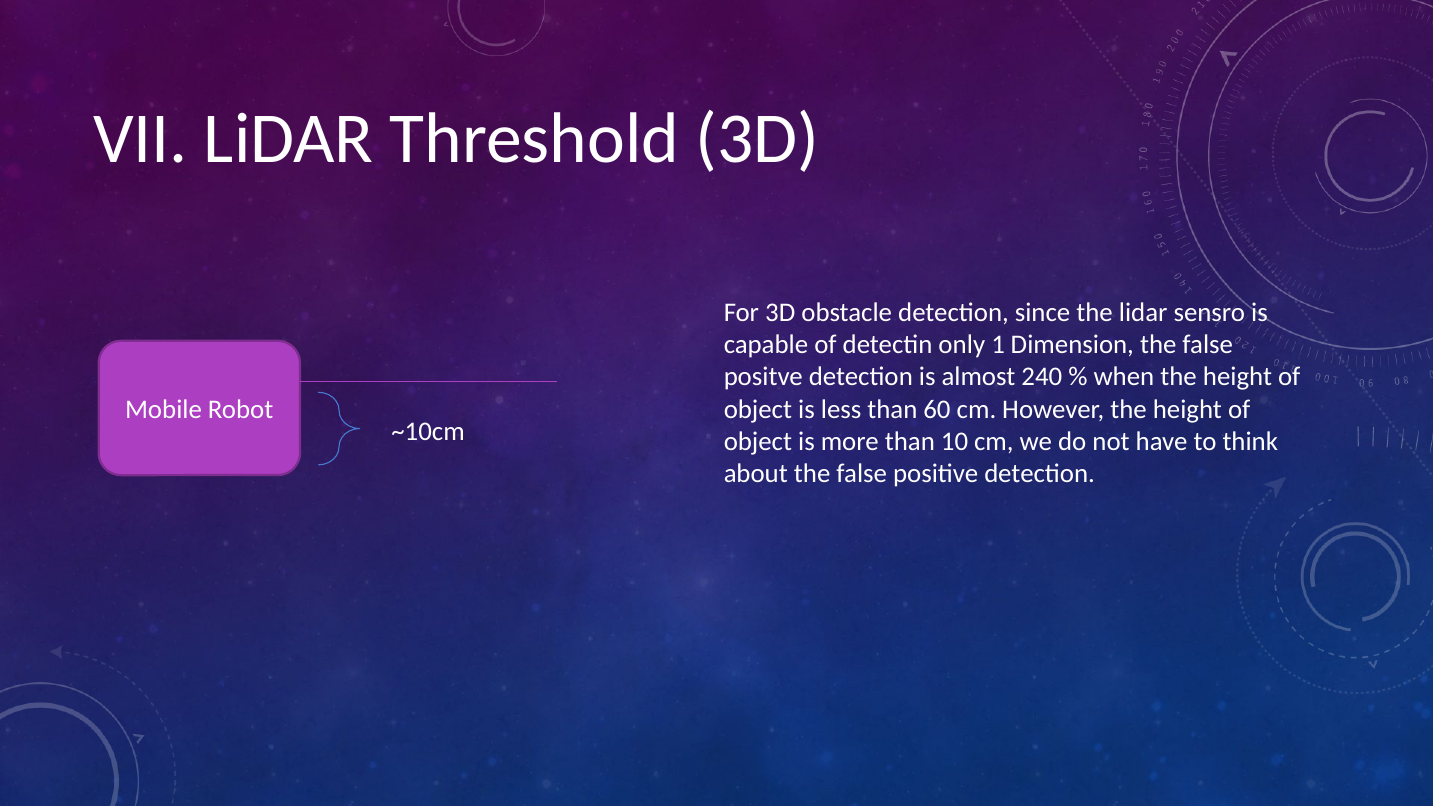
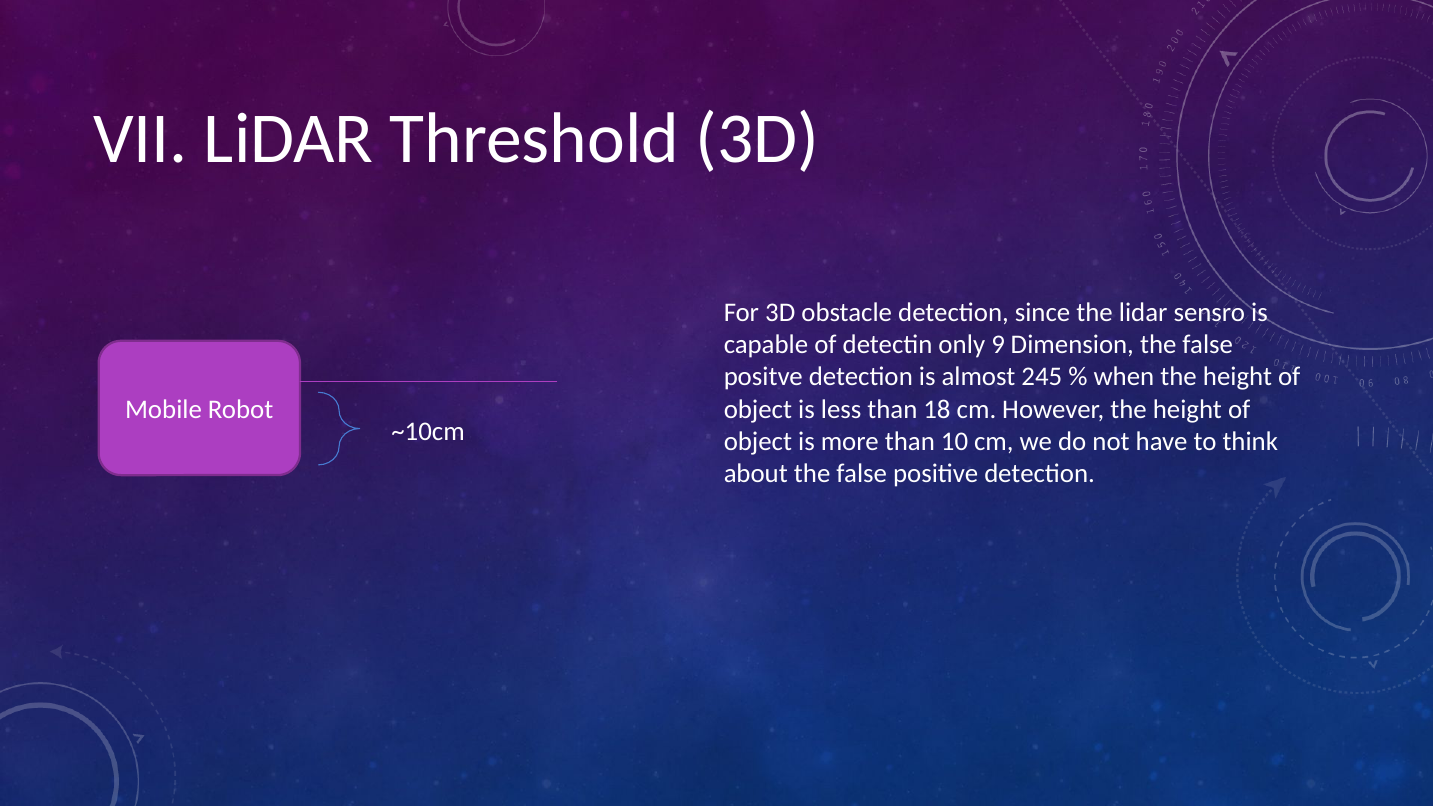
1: 1 -> 9
240: 240 -> 245
60: 60 -> 18
